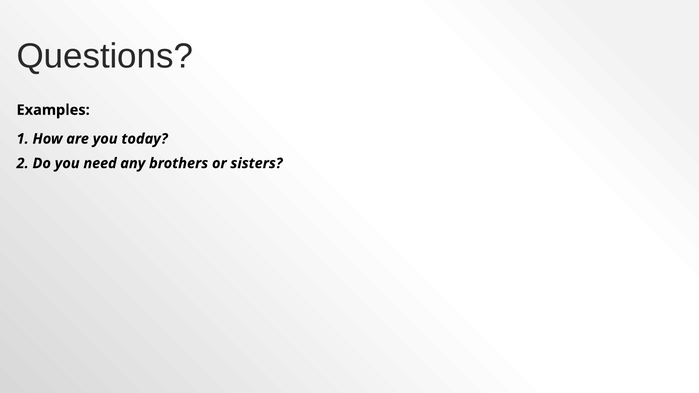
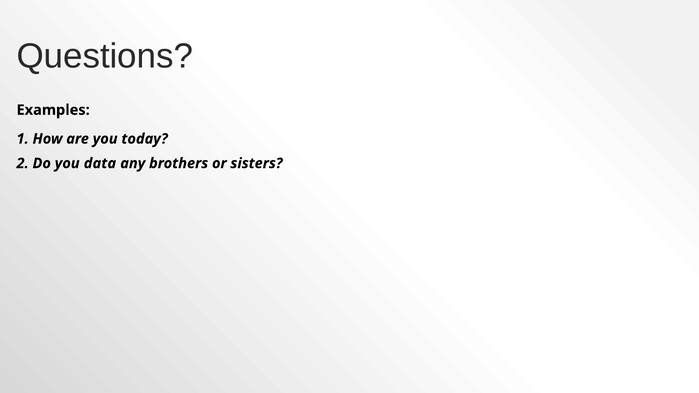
need: need -> data
